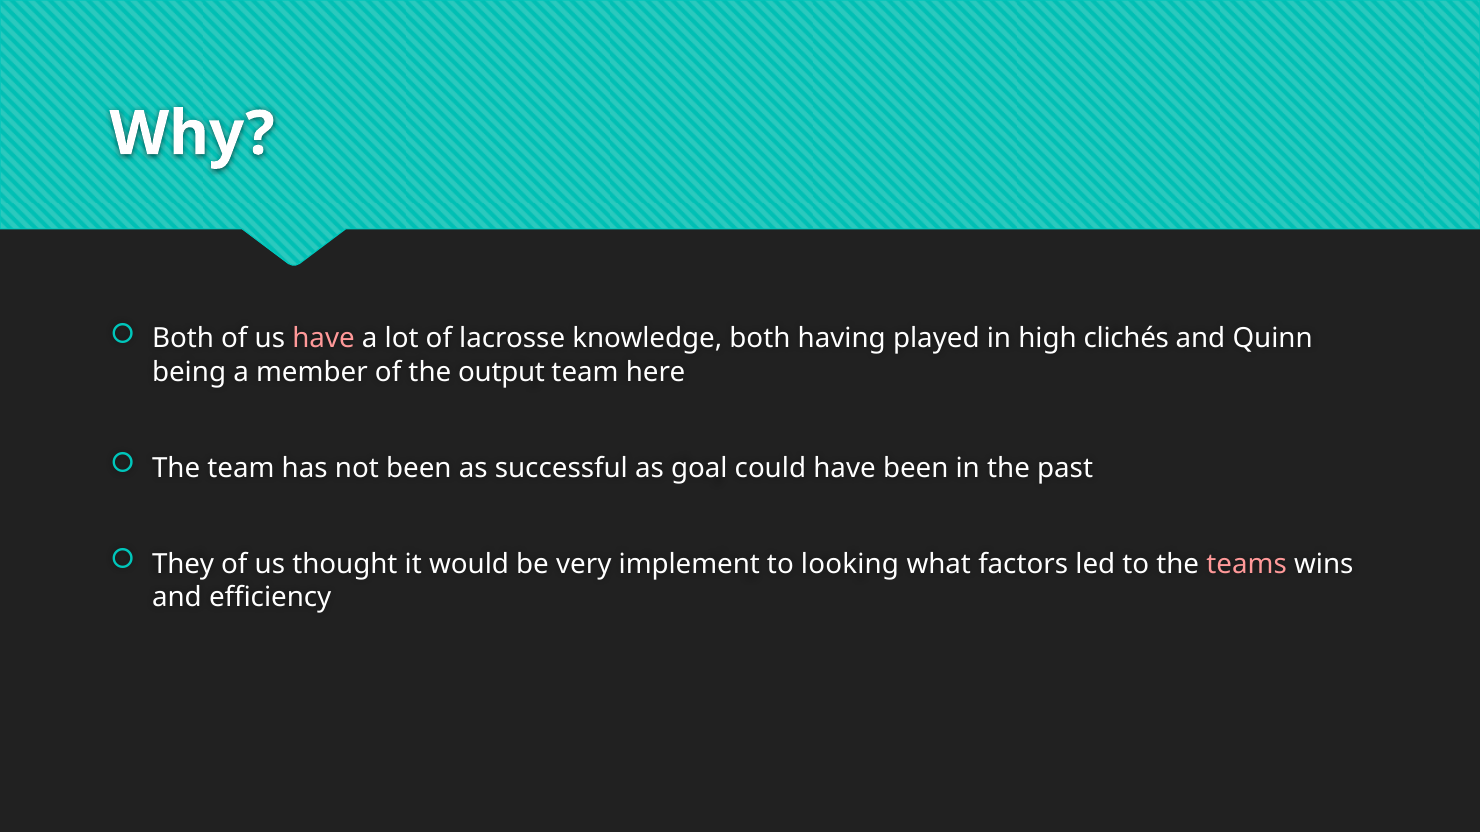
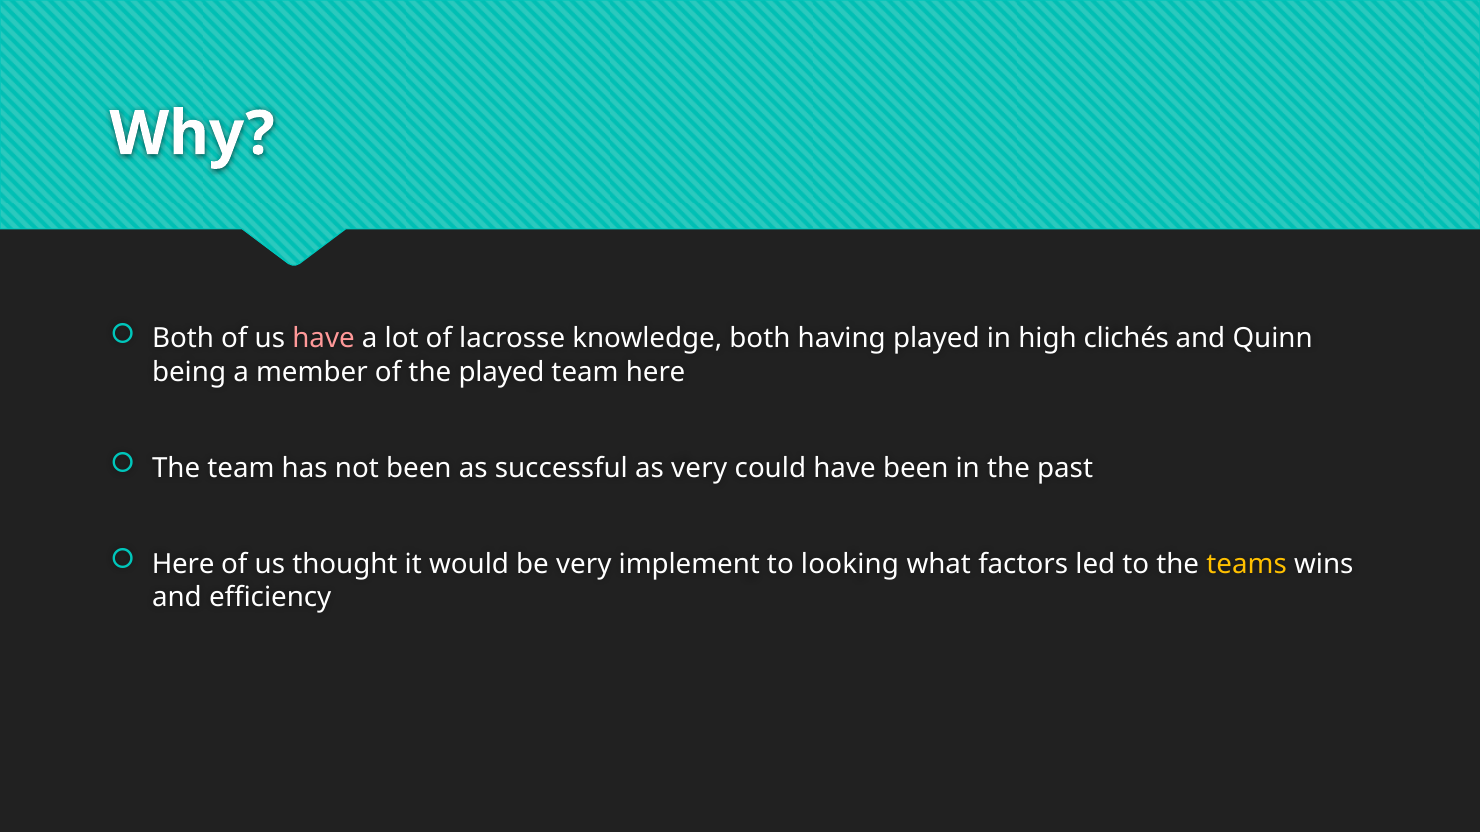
the output: output -> played
as goal: goal -> very
They at (183, 565): They -> Here
teams colour: pink -> yellow
